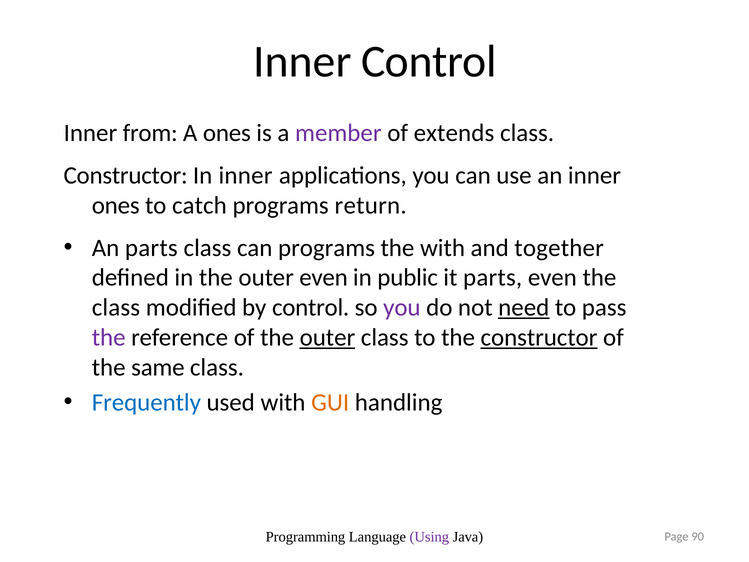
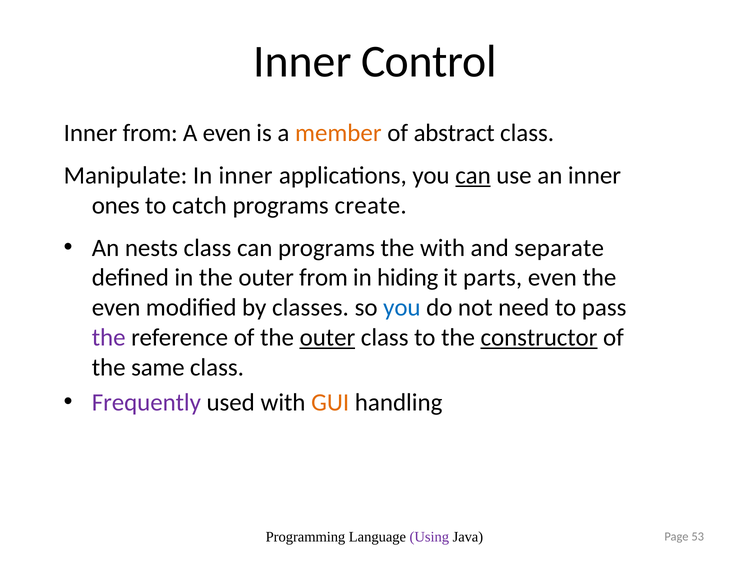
A ones: ones -> even
member colour: purple -> orange
extends: extends -> abstract
Constructor at (126, 175): Constructor -> Manipulate
can at (473, 175) underline: none -> present
return: return -> create
An parts: parts -> nests
together: together -> separate
outer even: even -> from
public: public -> hiding
class at (116, 308): class -> even
by control: control -> classes
you at (402, 308) colour: purple -> blue
need underline: present -> none
Frequently colour: blue -> purple
90: 90 -> 53
